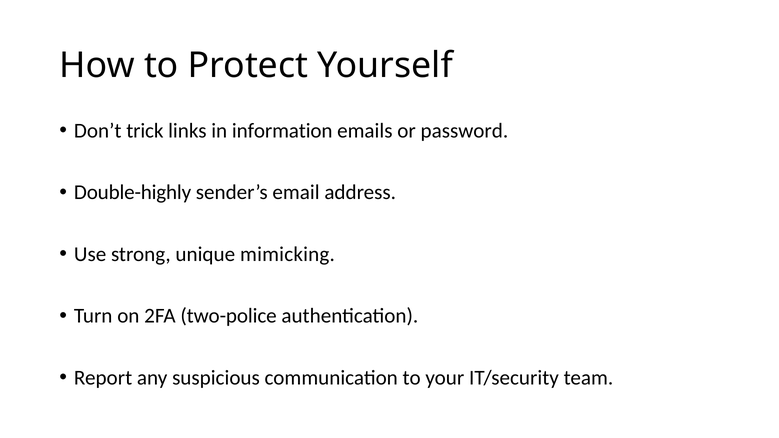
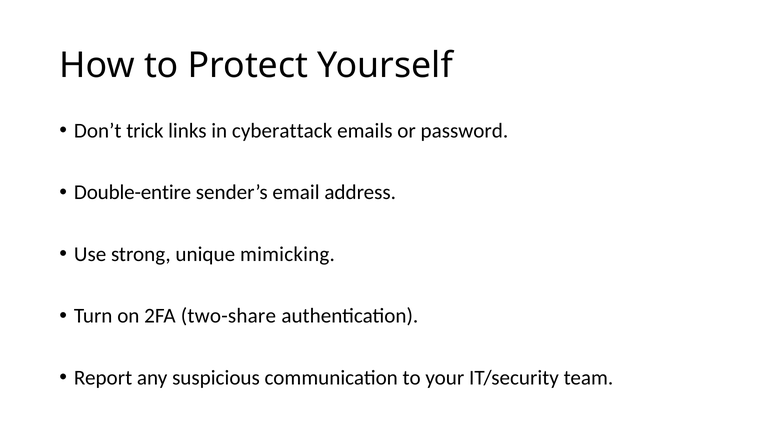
information: information -> cyberattack
Double-highly: Double-highly -> Double-entire
two-police: two-police -> two-share
